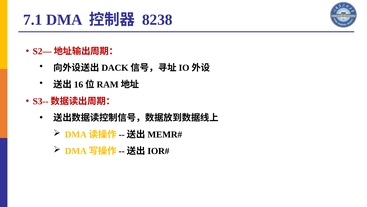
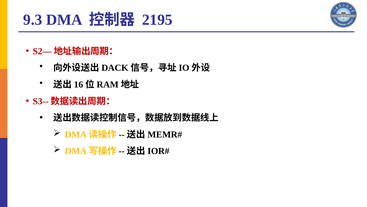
7.1: 7.1 -> 9.3
8238: 8238 -> 2195
